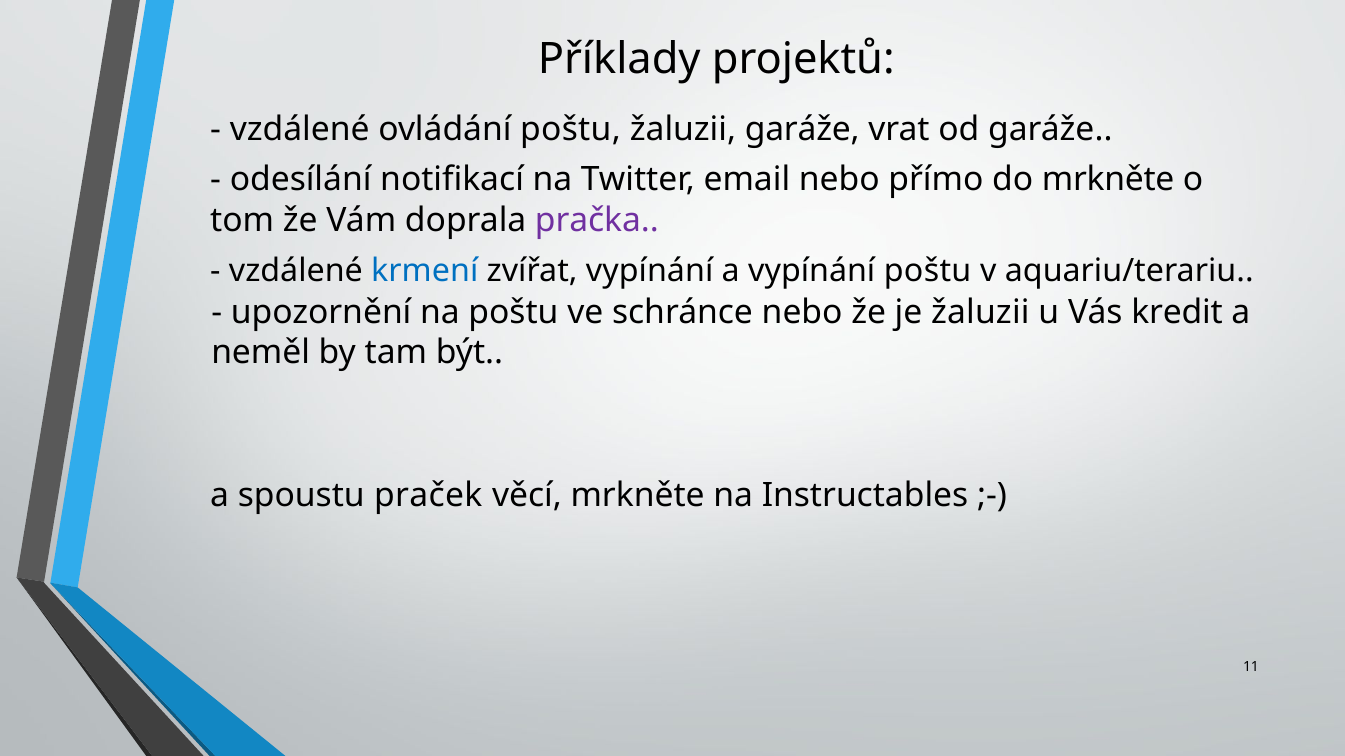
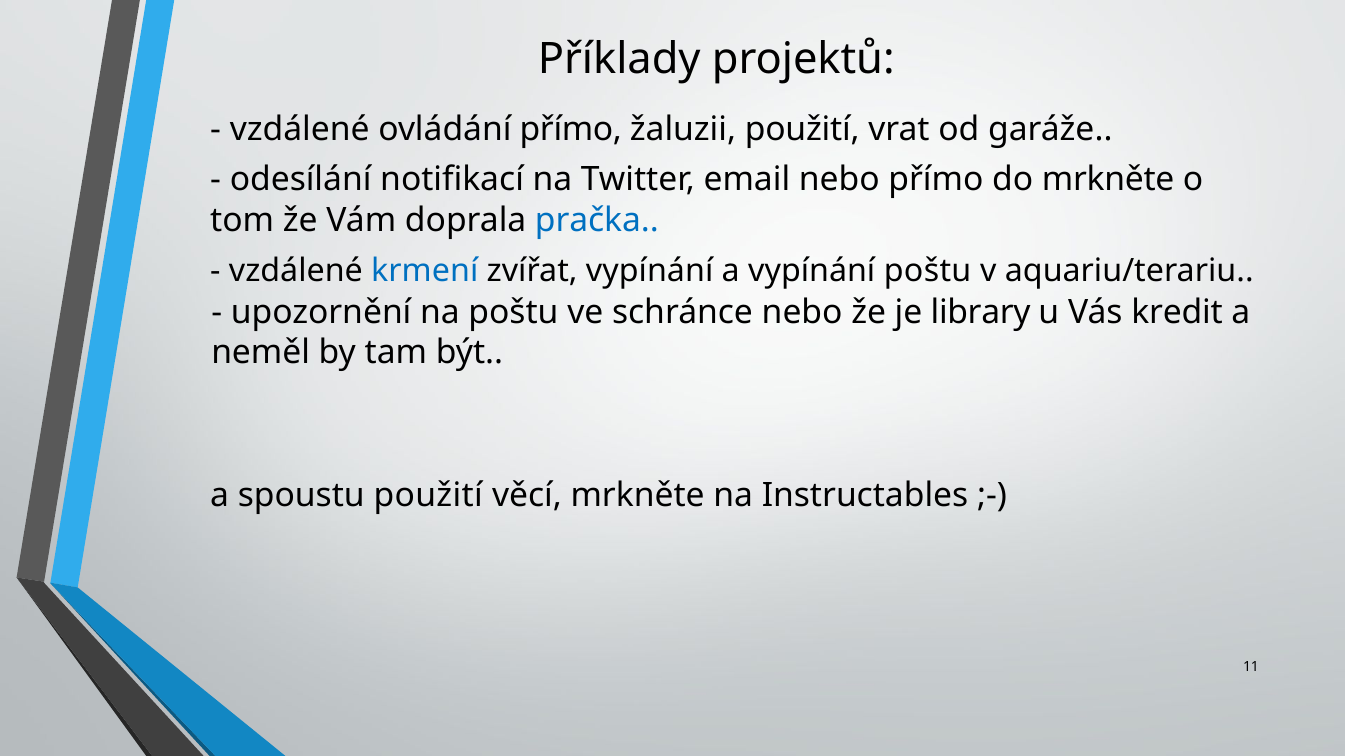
ovládání poštu: poštu -> přímo
žaluzii garáže: garáže -> použití
pračka colour: purple -> blue
je žaluzii: žaluzii -> library
spoustu praček: praček -> použití
